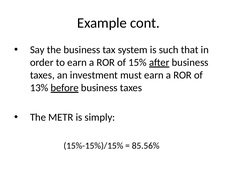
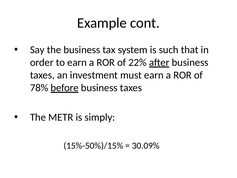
15%: 15% -> 22%
13%: 13% -> 78%
15%-15%)/15%: 15%-15%)/15% -> 15%-50%)/15%
85.56%: 85.56% -> 30.09%
